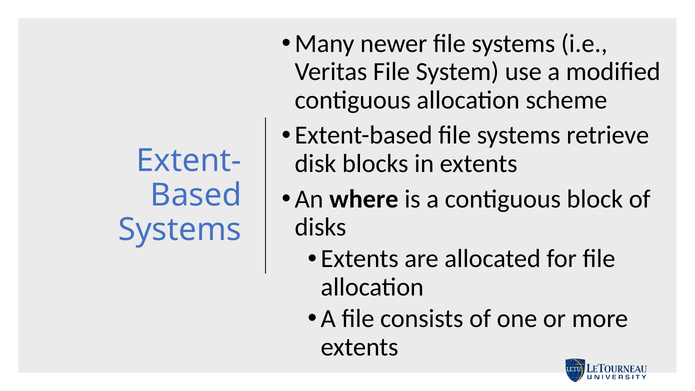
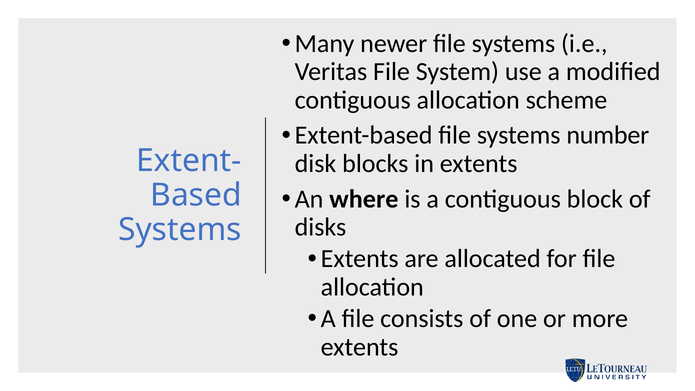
retrieve: retrieve -> number
